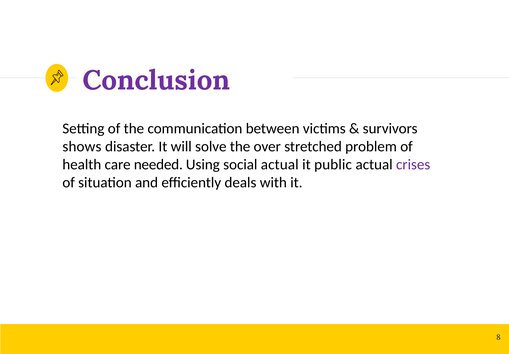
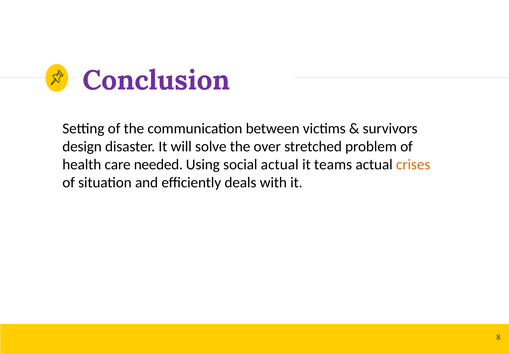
shows: shows -> design
public: public -> teams
crises colour: purple -> orange
